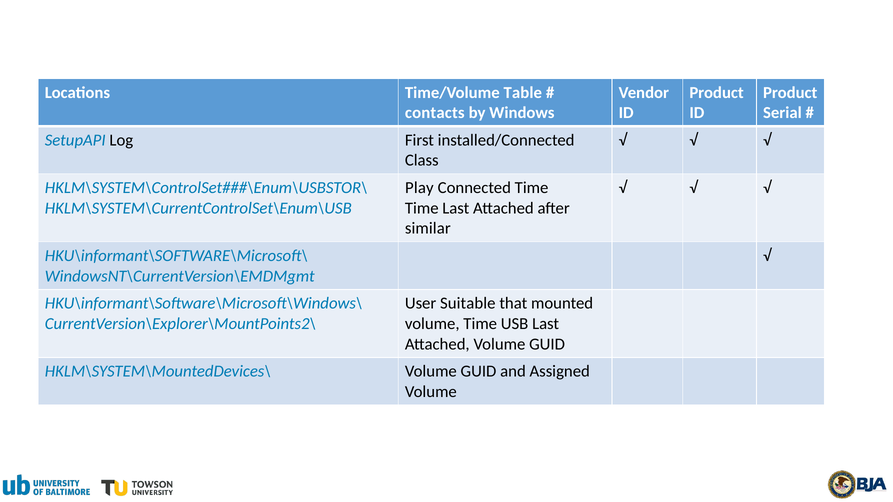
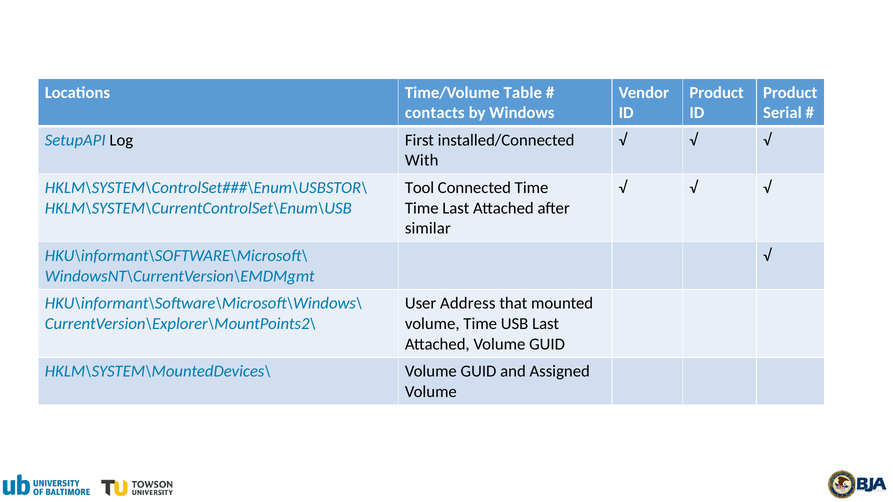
Class: Class -> With
Play: Play -> Tool
Suitable: Suitable -> Address
